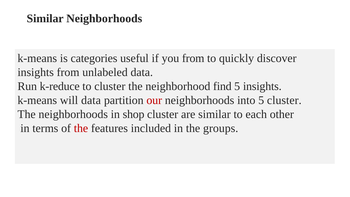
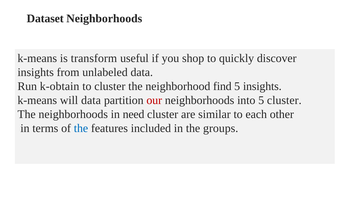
Similar at (45, 18): Similar -> Dataset
categories: categories -> transform
you from: from -> shop
k-reduce: k-reduce -> k-obtain
shop: shop -> need
the at (81, 128) colour: red -> blue
